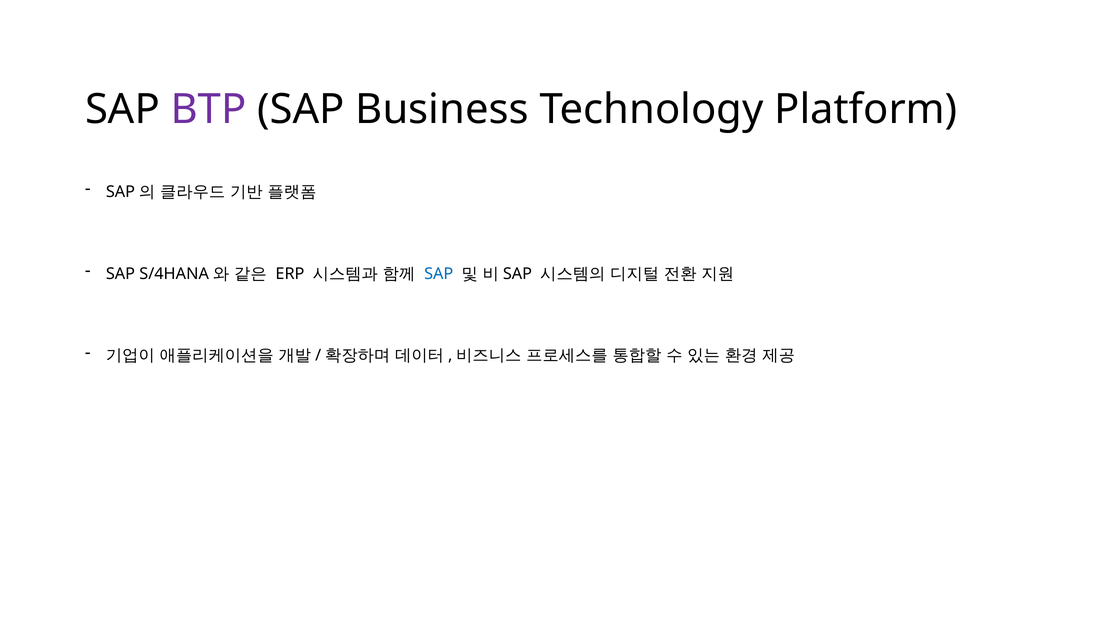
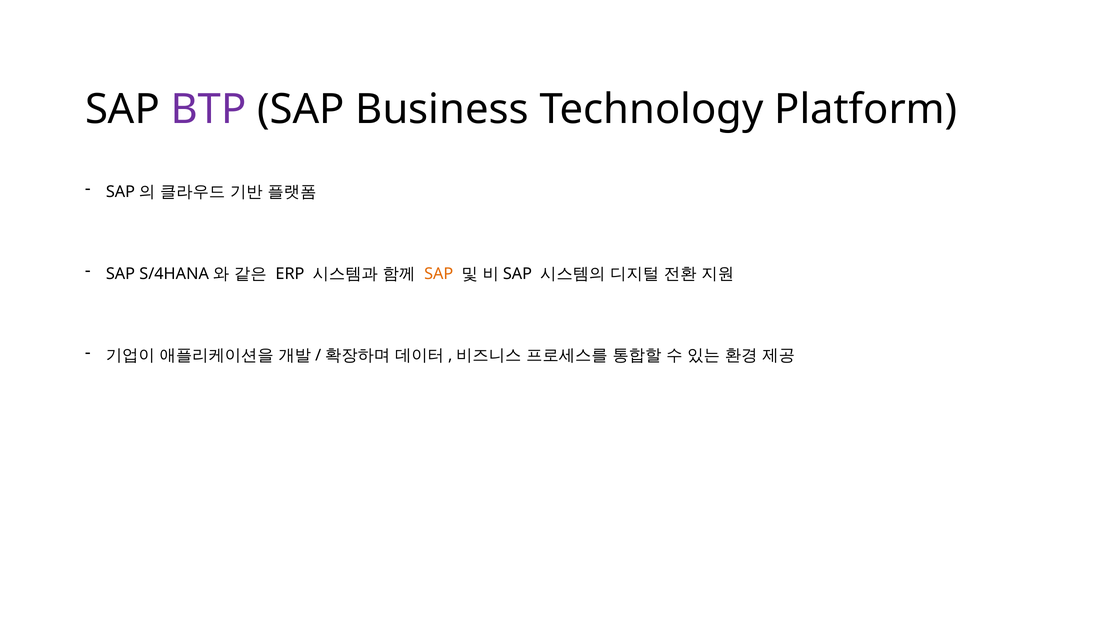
SAP at (439, 274) colour: blue -> orange
